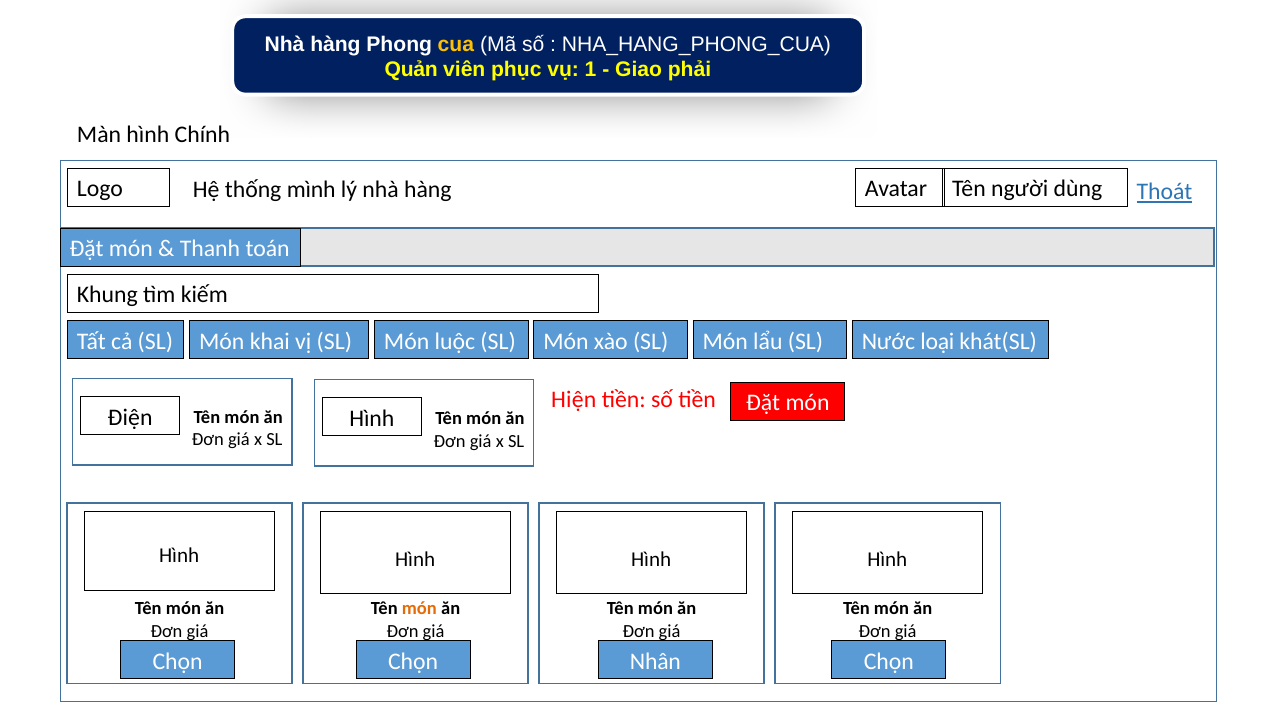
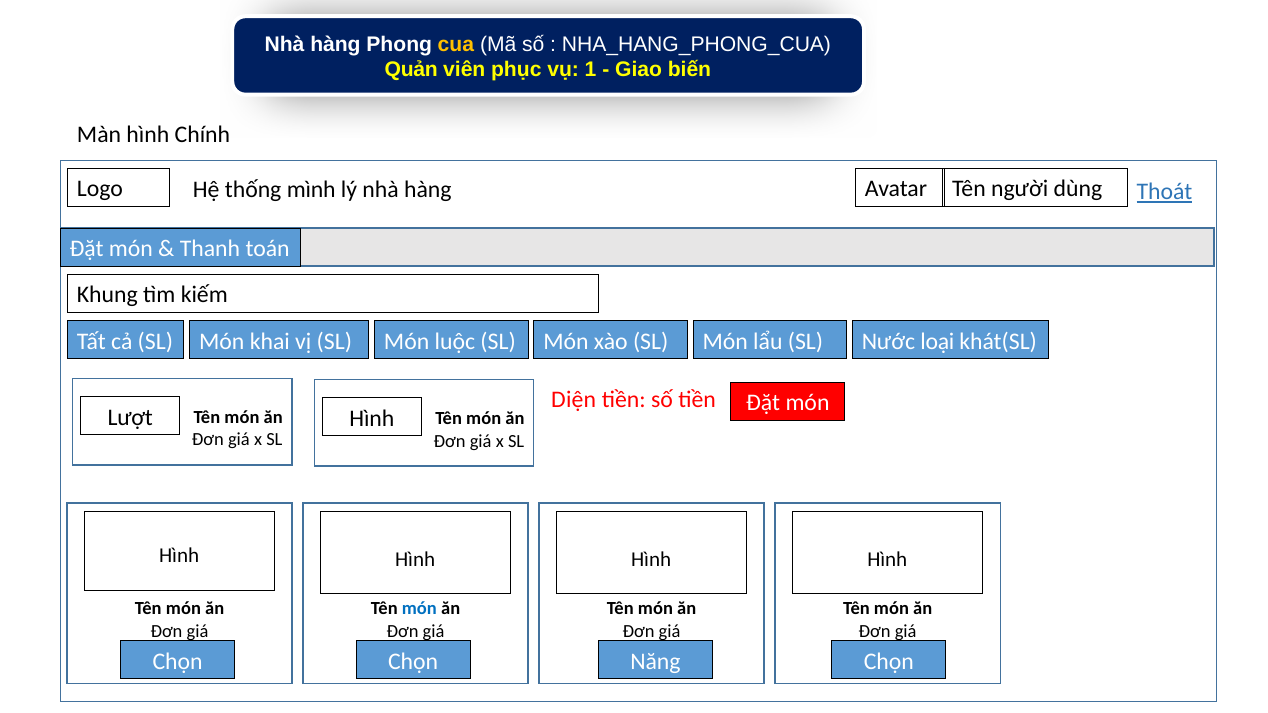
phải: phải -> biến
Hiện: Hiện -> Diện
Điện: Điện -> Lượt
món at (419, 609) colour: orange -> blue
Nhân: Nhân -> Năng
